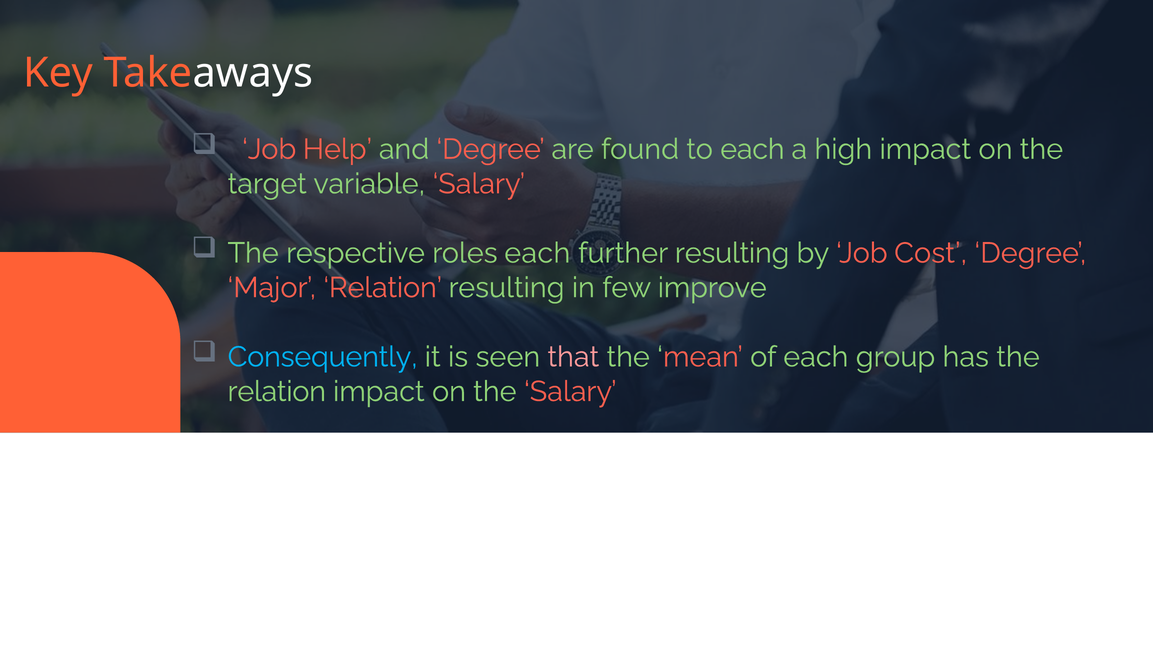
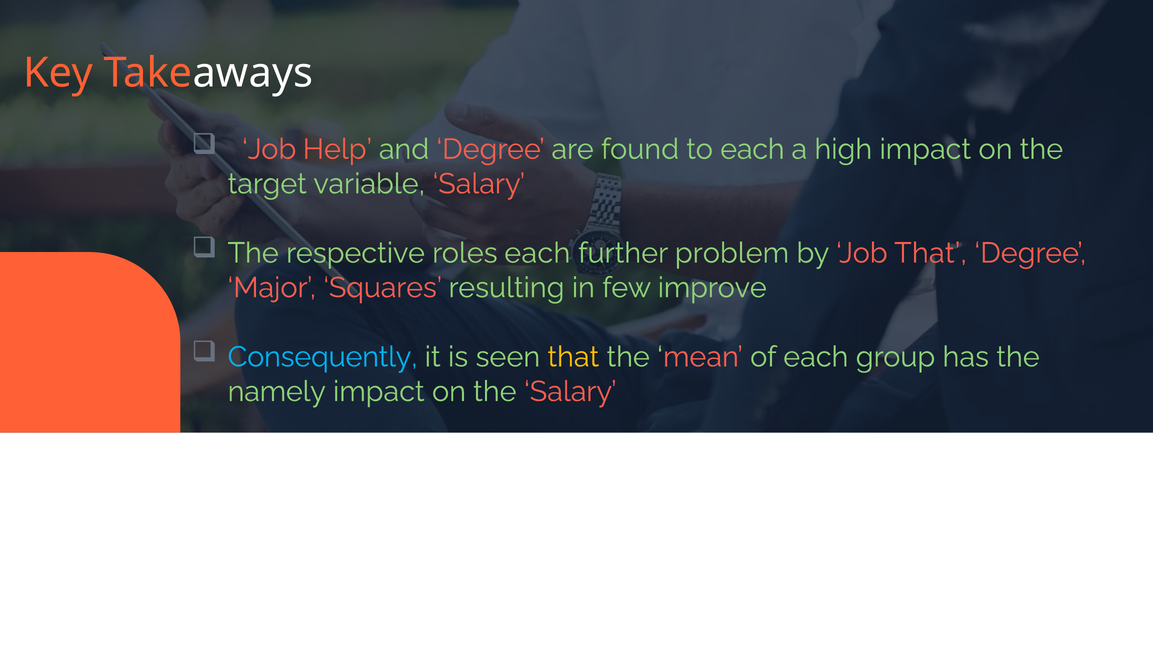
further resulting: resulting -> problem
Job Cost: Cost -> That
Major Relation: Relation -> Squares
that at (573, 357) colour: pink -> yellow
relation at (277, 391): relation -> namely
